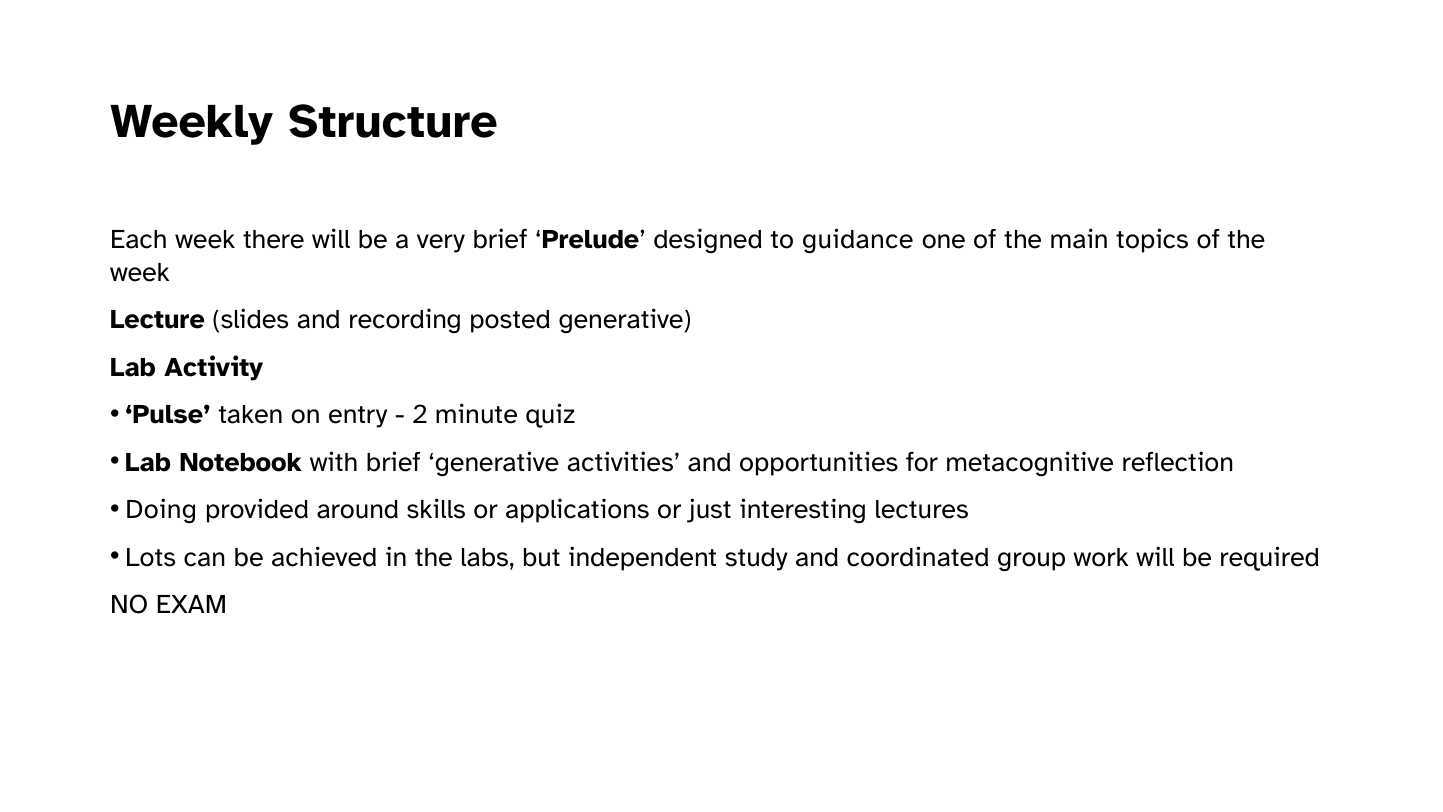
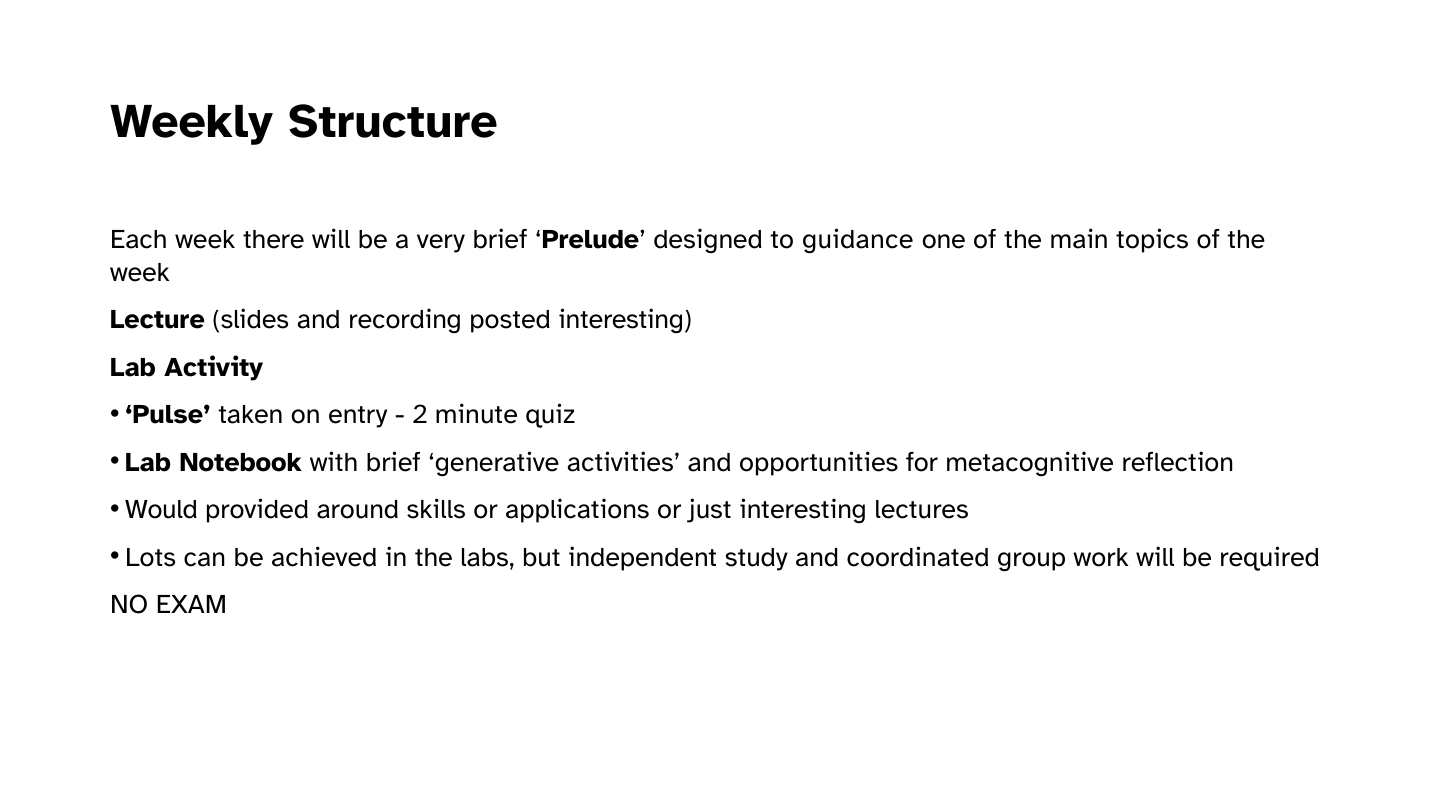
posted generative: generative -> interesting
Doing: Doing -> Would
